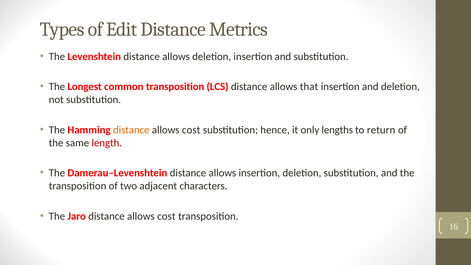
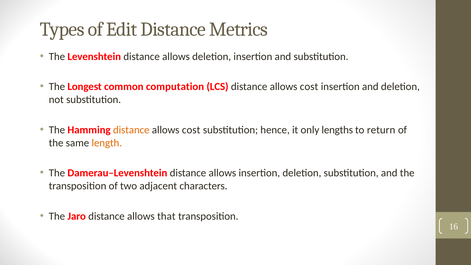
common transposition: transposition -> computation
LCS distance allows that: that -> cost
length colour: red -> orange
Jaro distance allows cost: cost -> that
